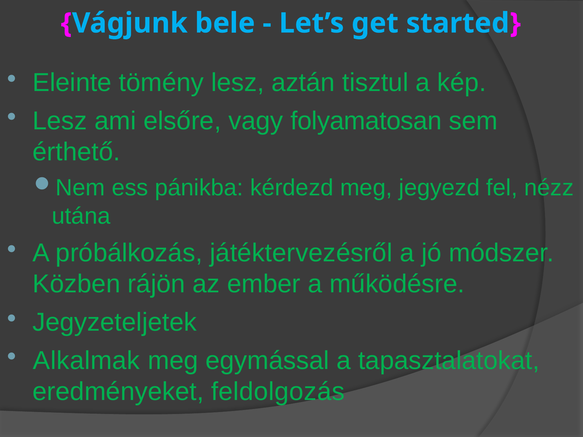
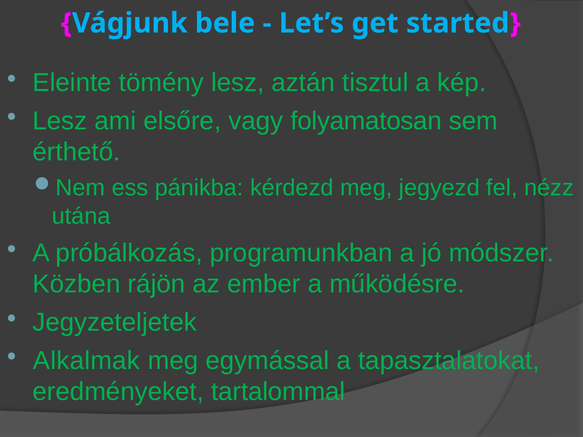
játéktervezésről: játéktervezésről -> programunkban
feldolgozás: feldolgozás -> tartalommal
